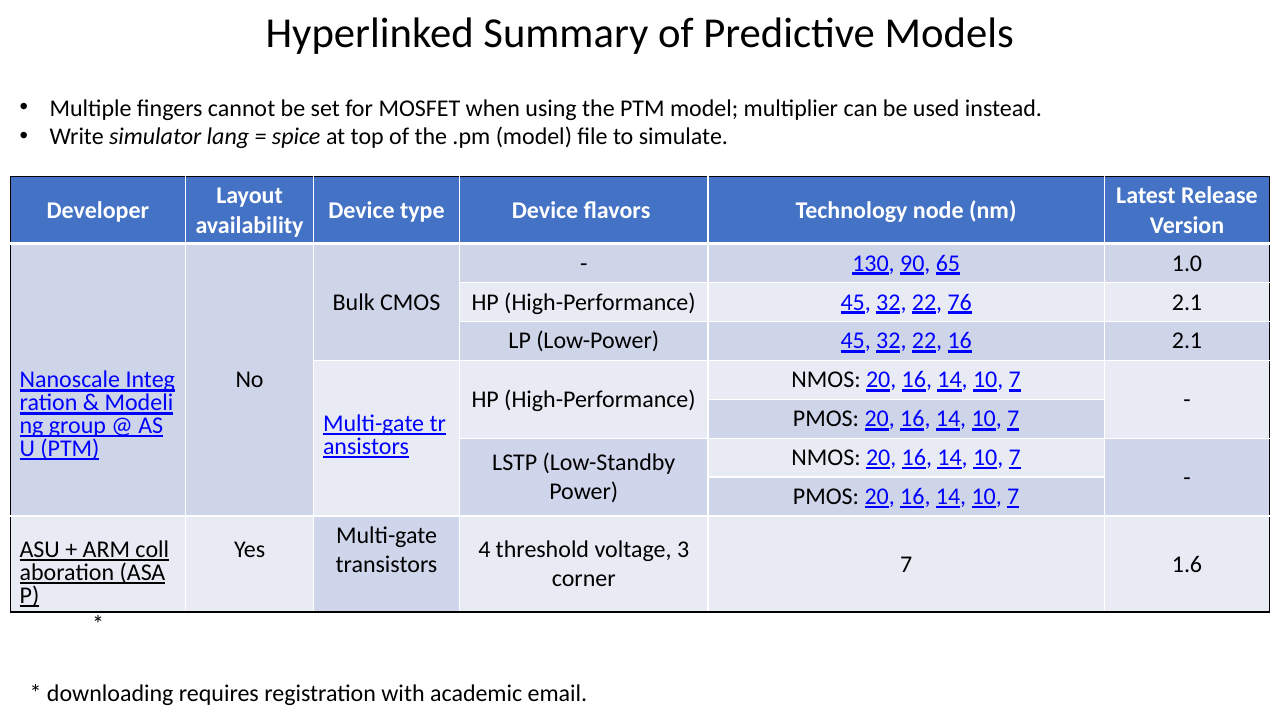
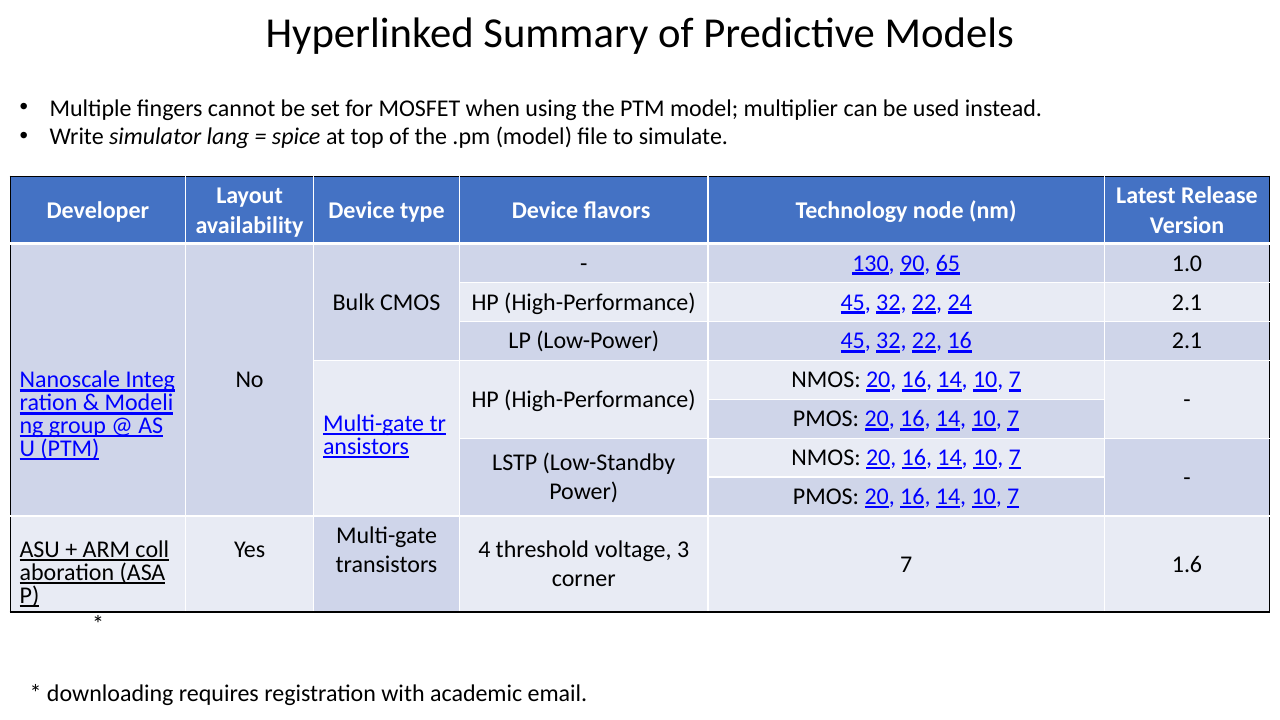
76: 76 -> 24
